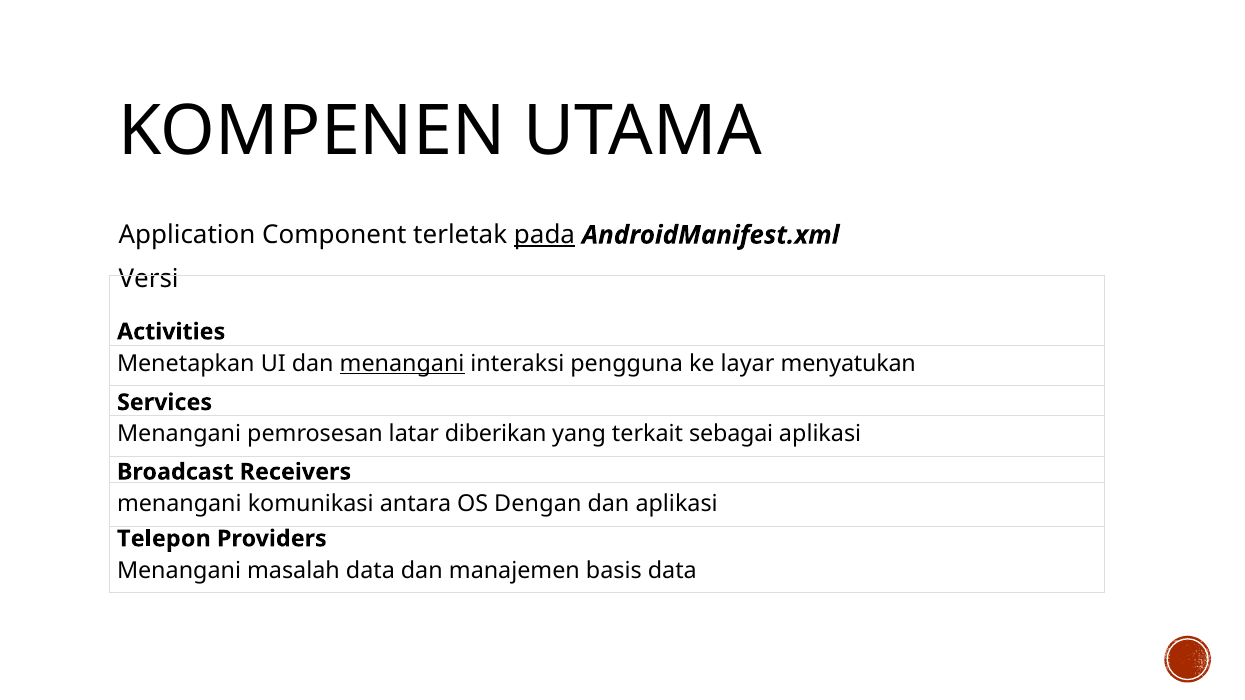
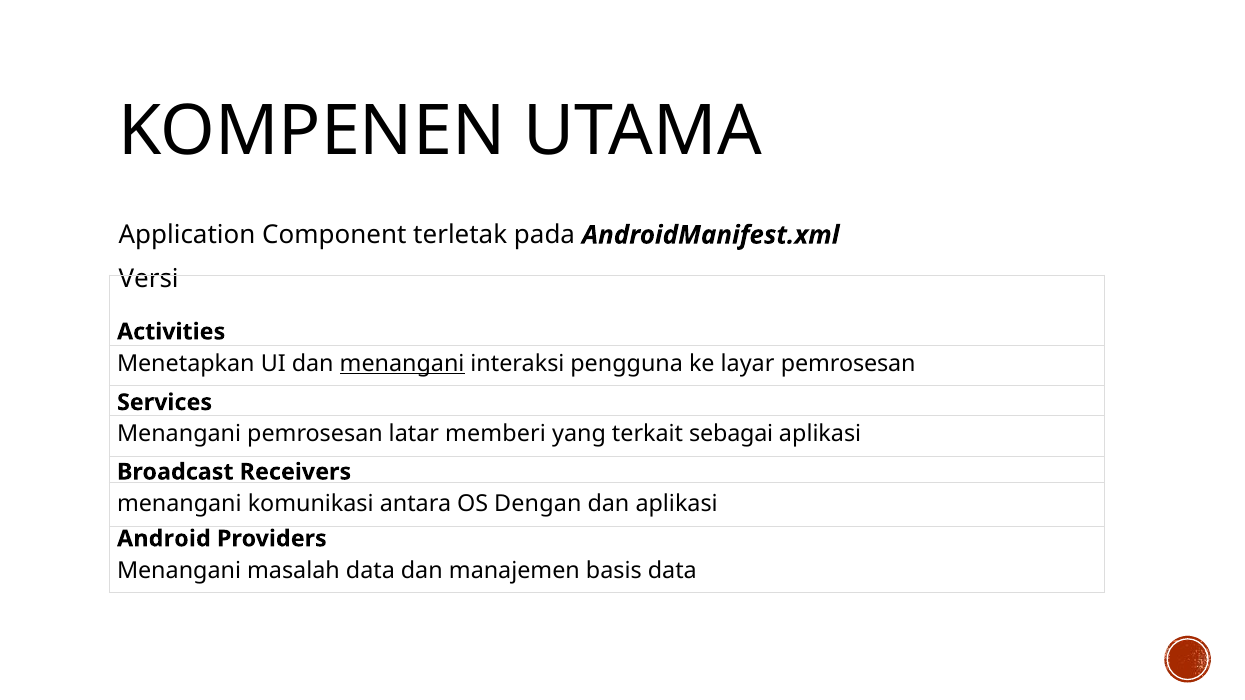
pada underline: present -> none
layar menyatukan: menyatukan -> pemrosesan
diberikan: diberikan -> memberi
Telepon: Telepon -> Android
